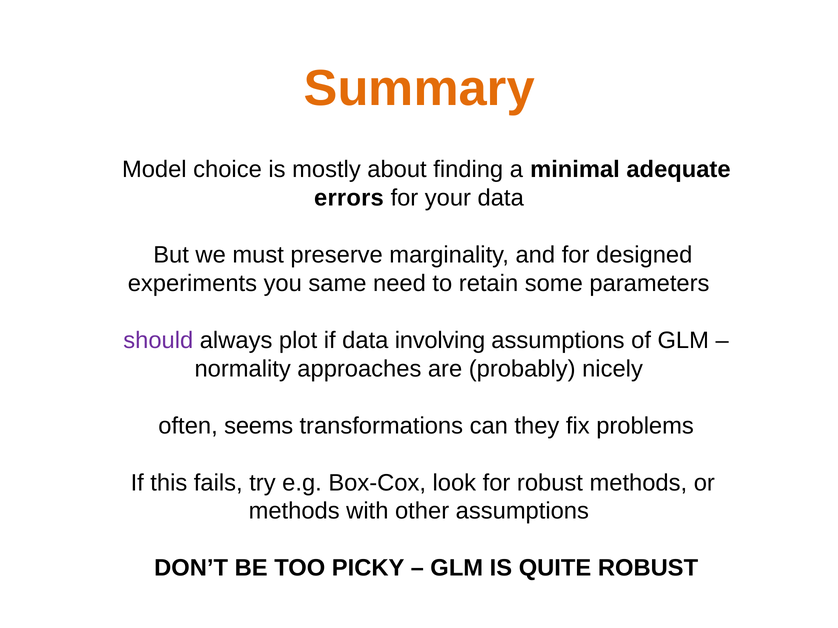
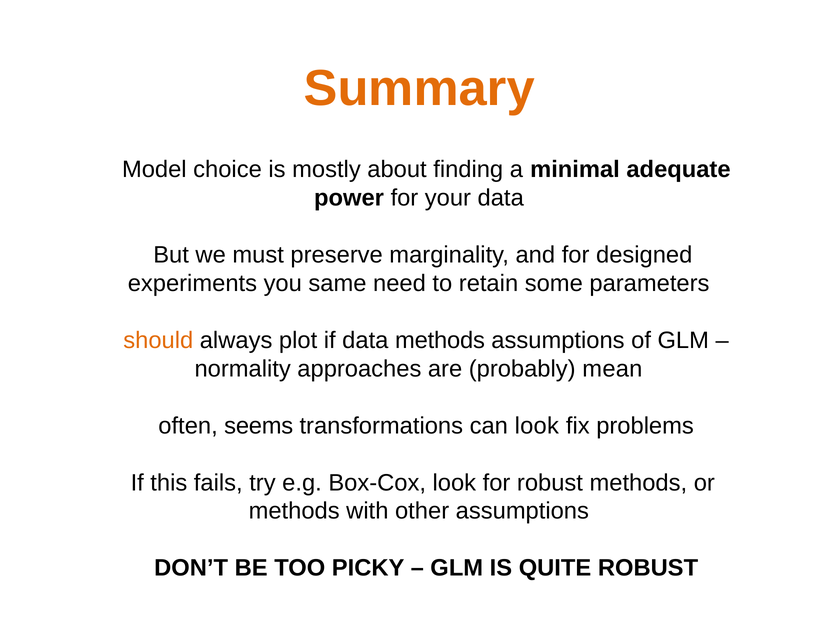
errors: errors -> power
should colour: purple -> orange
data involving: involving -> methods
nicely: nicely -> mean
can they: they -> look
